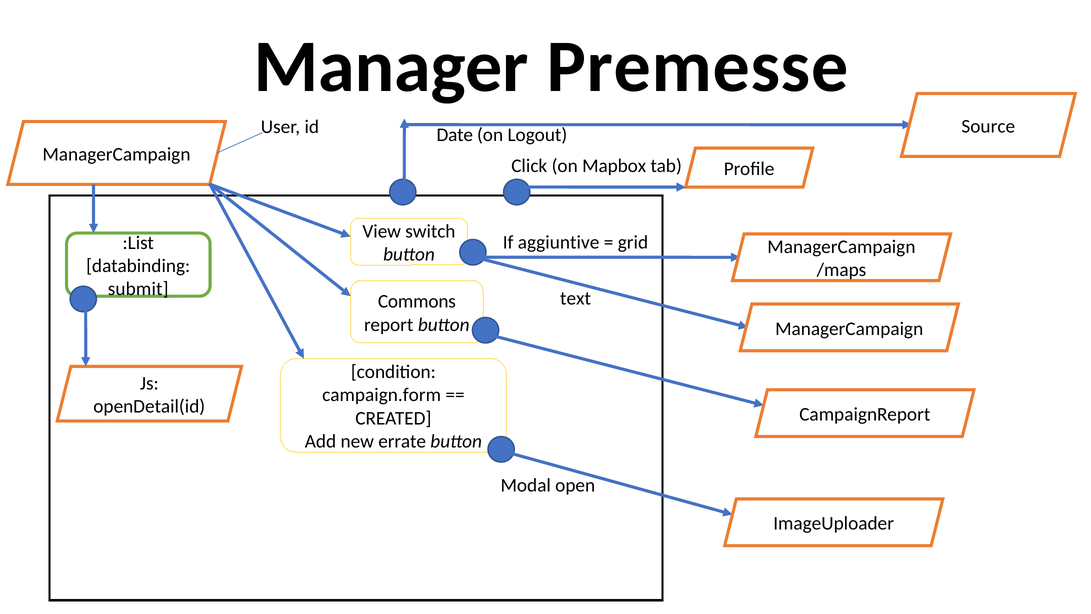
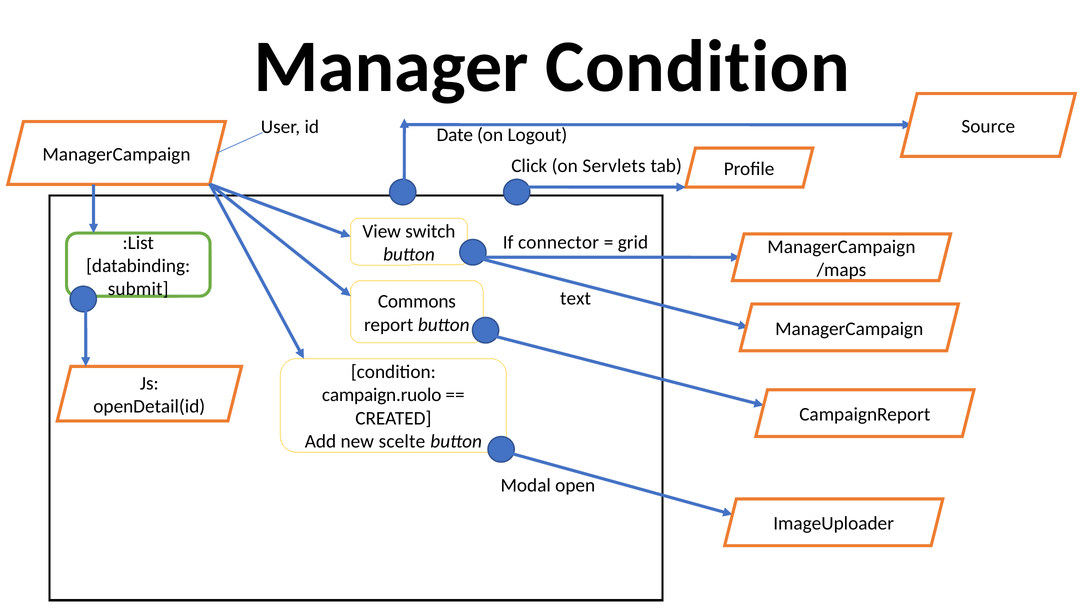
Manager Premesse: Premesse -> Condition
Mapbox: Mapbox -> Servlets
aggiuntive: aggiuntive -> connector
campaign.form: campaign.form -> campaign.ruolo
errate: errate -> scelte
